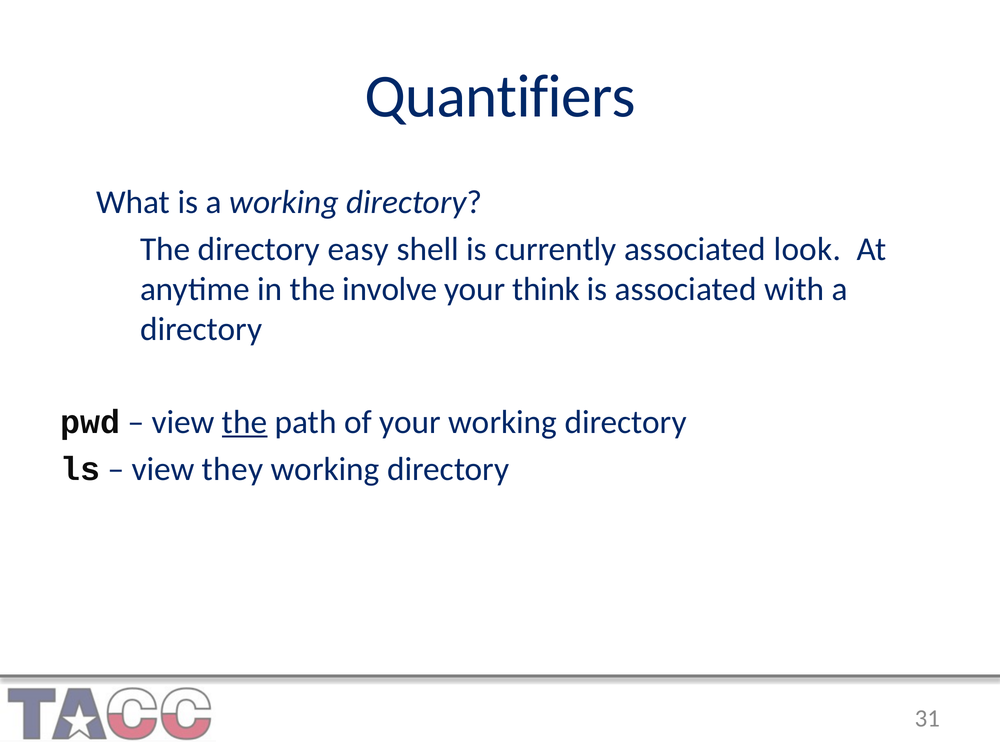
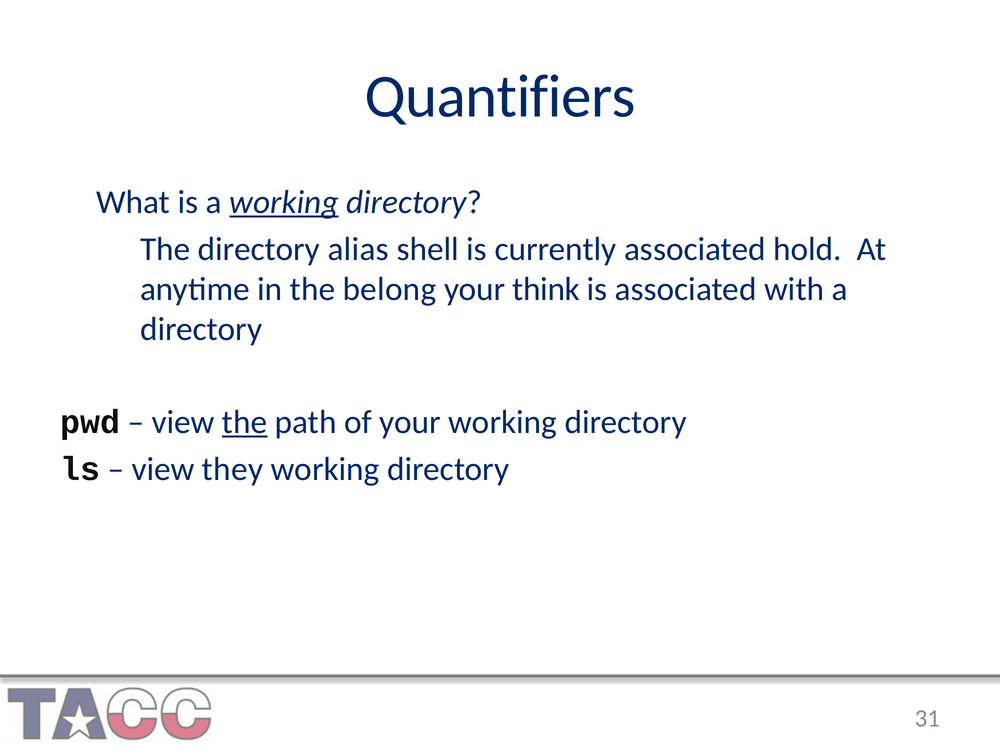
working at (284, 202) underline: none -> present
easy: easy -> alias
look: look -> hold
involve: involve -> belong
